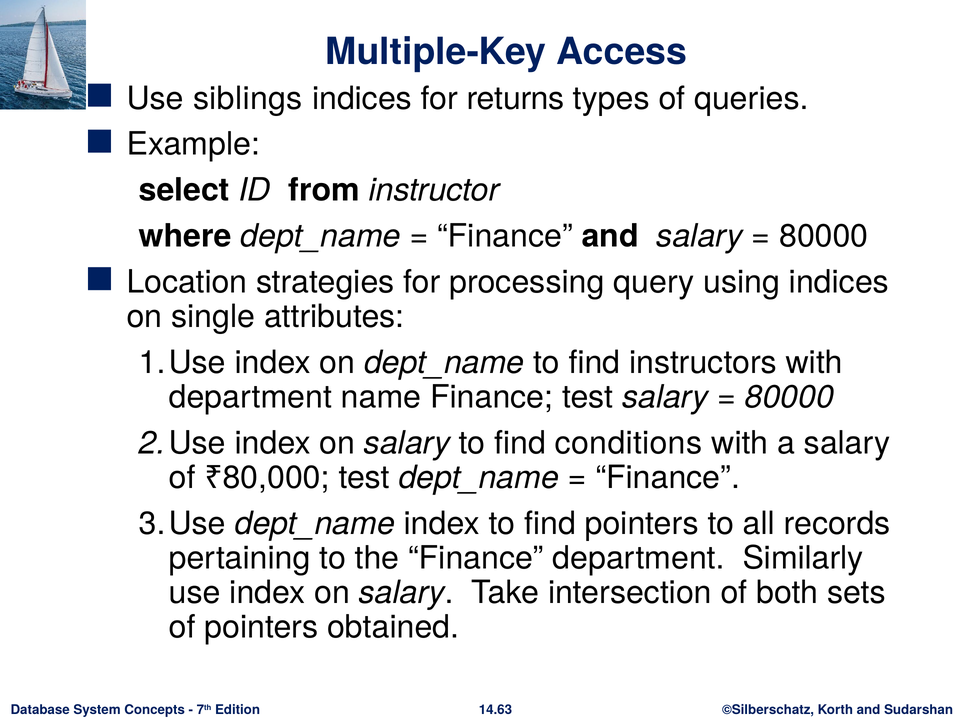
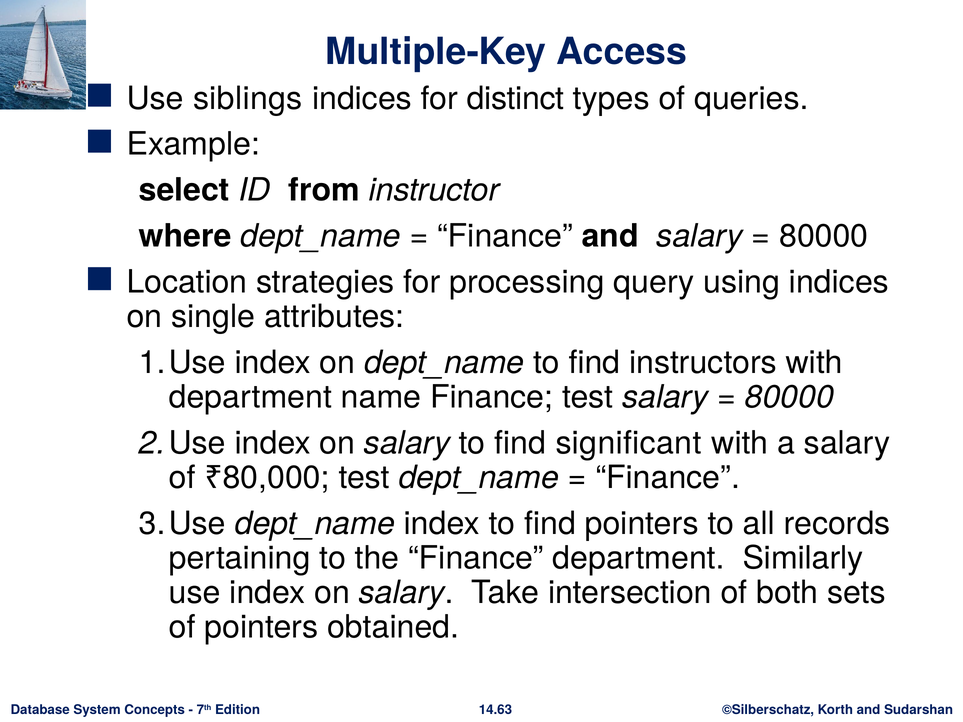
returns: returns -> distinct
conditions: conditions -> significant
